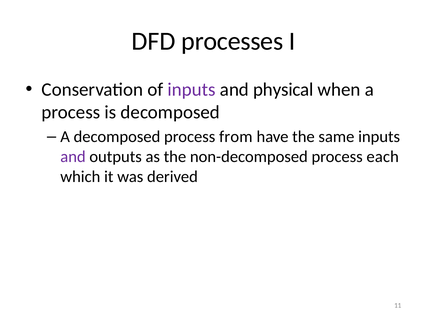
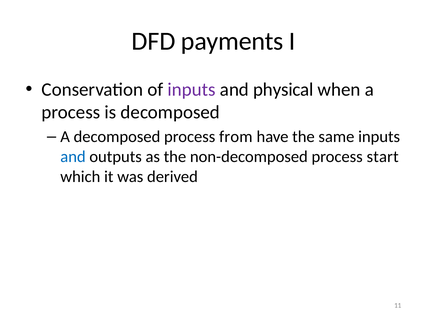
processes: processes -> payments
and at (73, 157) colour: purple -> blue
each: each -> start
